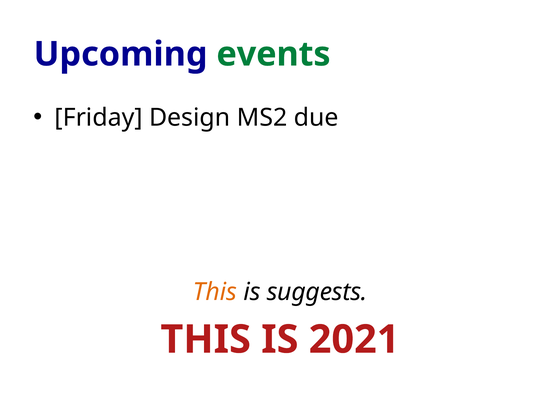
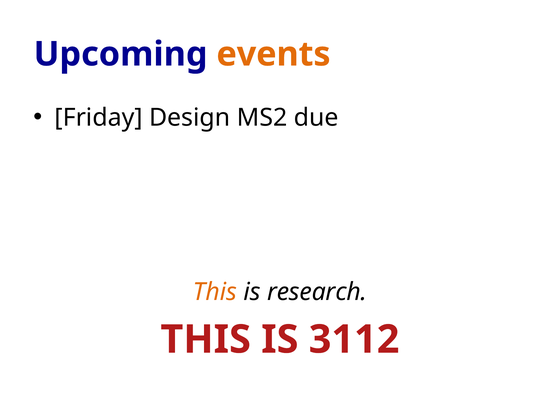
events colour: green -> orange
suggests: suggests -> research
2021: 2021 -> 3112
